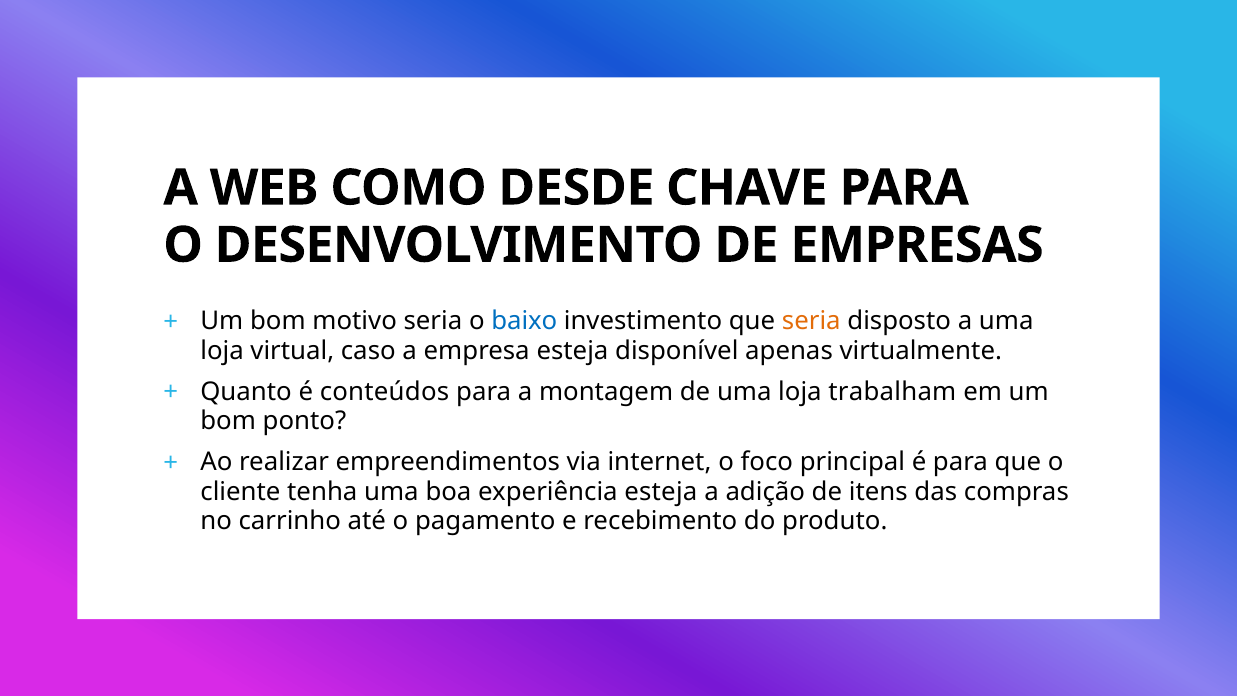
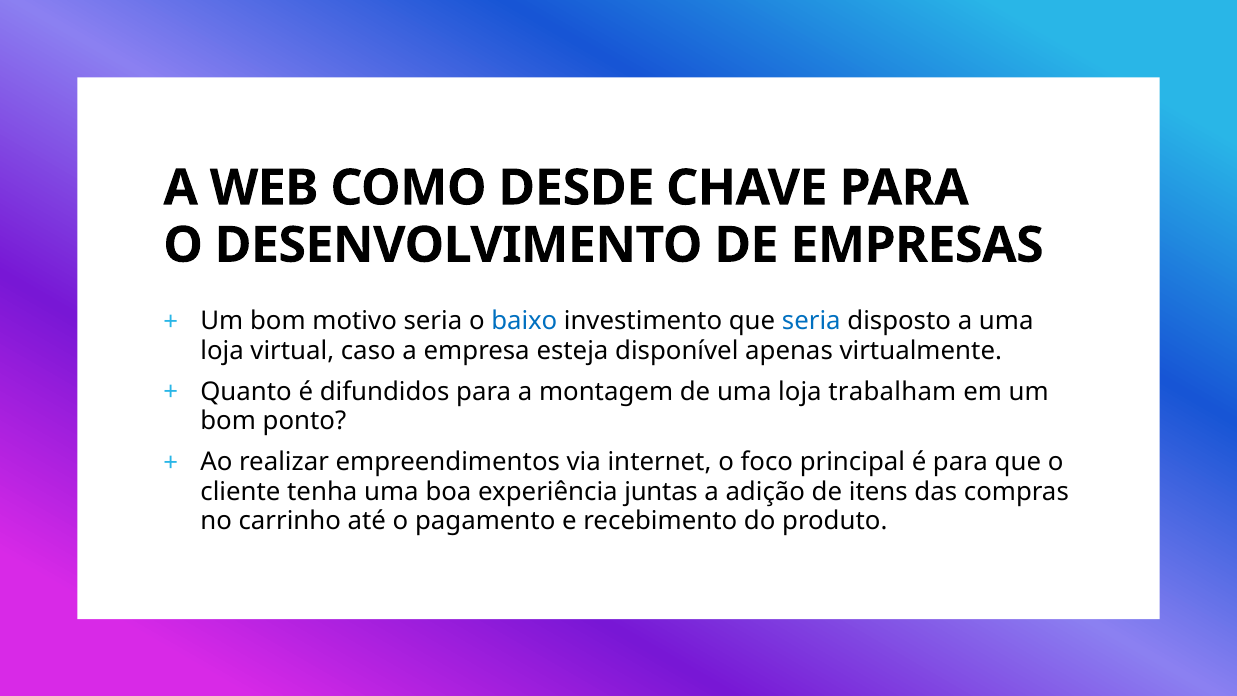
seria at (811, 321) colour: orange -> blue
conteúdos: conteúdos -> difundidos
experiência esteja: esteja -> juntas
